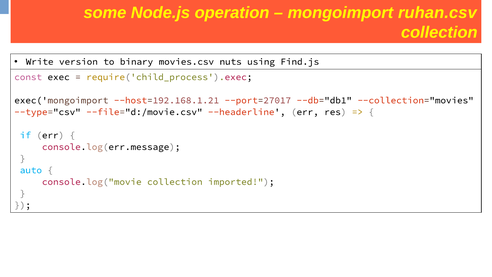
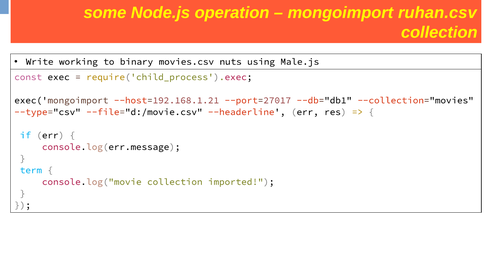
version: version -> working
Find.js: Find.js -> Male.js
auto: auto -> term
